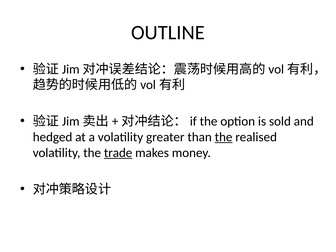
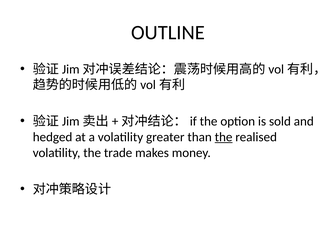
trade underline: present -> none
